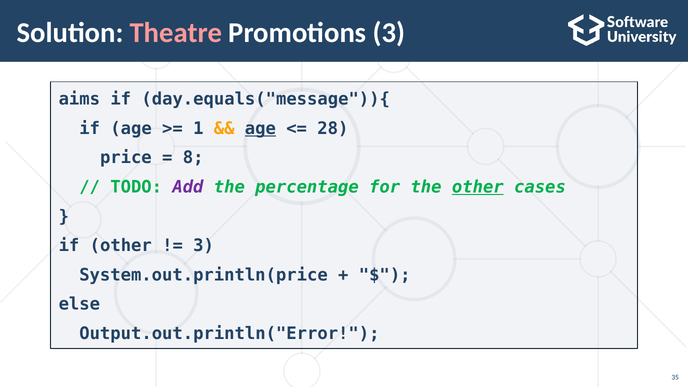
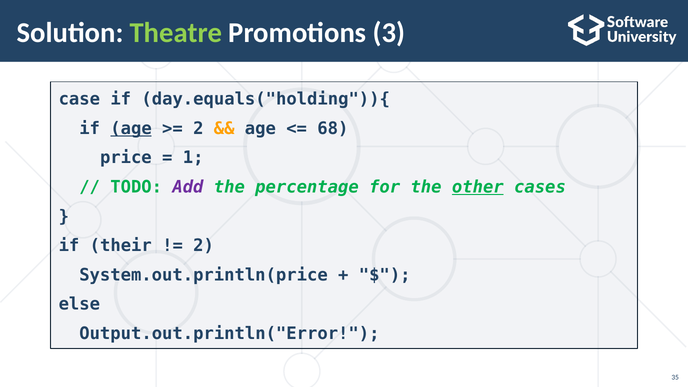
Theatre colour: pink -> light green
aims: aims -> case
day.equals("message")){: day.equals("message")){ -> day.equals("holding")){
age at (131, 129) underline: none -> present
1 at (198, 129): 1 -> 2
age at (260, 129) underline: present -> none
28: 28 -> 68
8: 8 -> 1
if other: other -> their
3 at (204, 246): 3 -> 2
